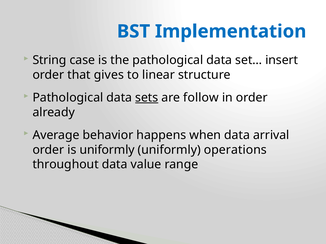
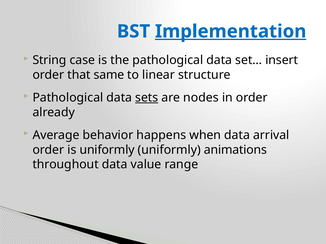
Implementation underline: none -> present
gives: gives -> same
follow: follow -> nodes
operations: operations -> animations
